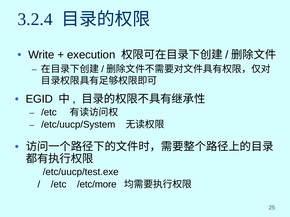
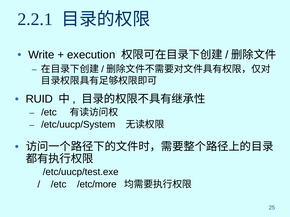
3.2.4: 3.2.4 -> 2.2.1
EGID: EGID -> RUID
